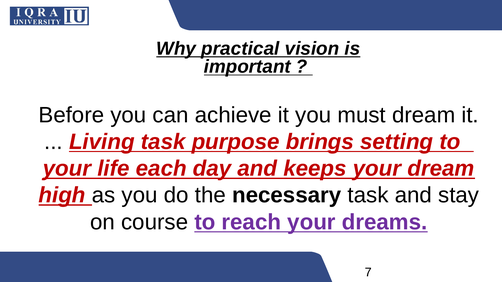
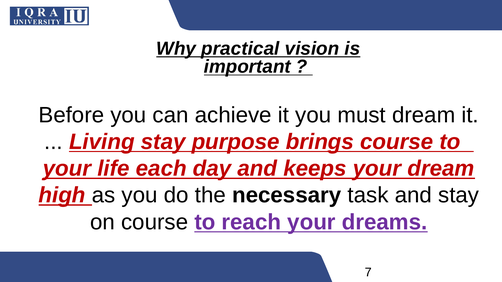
Living task: task -> stay
brings setting: setting -> course
